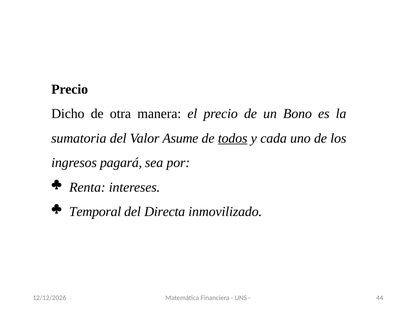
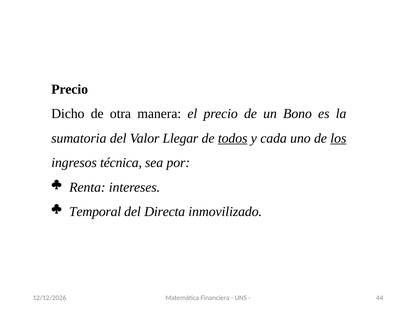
Asume: Asume -> Llegar
los underline: none -> present
pagará: pagará -> técnica
